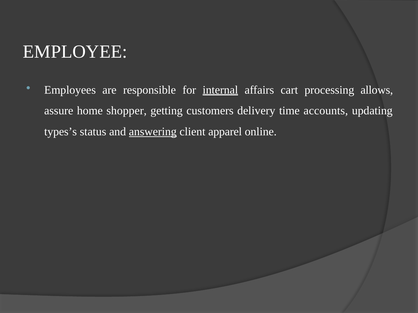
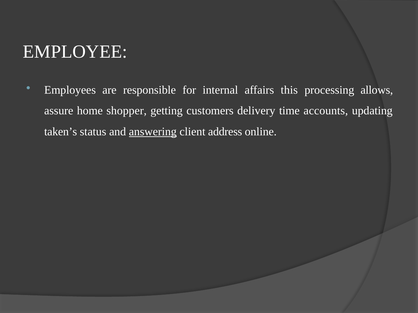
internal underline: present -> none
cart: cart -> this
types’s: types’s -> taken’s
apparel: apparel -> address
